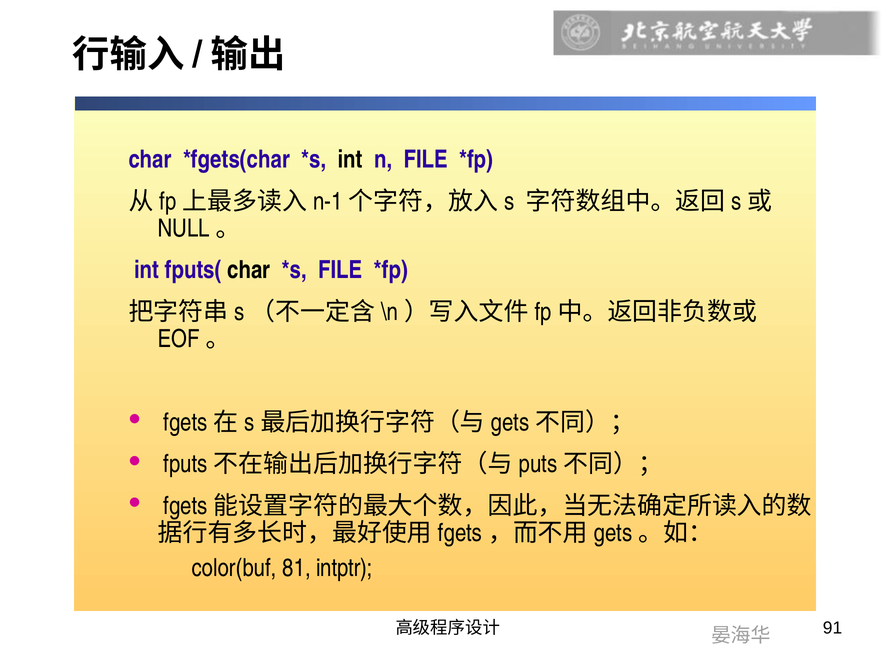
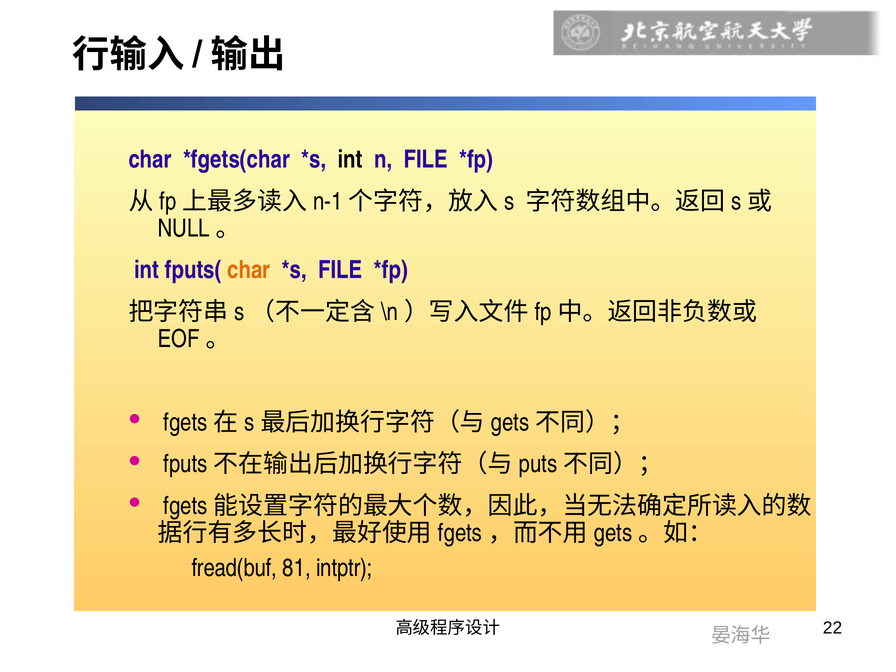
char at (249, 270) colour: black -> orange
color(buf: color(buf -> fread(buf
91: 91 -> 22
